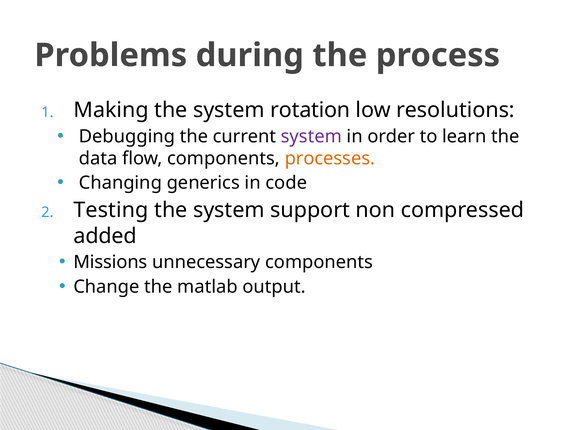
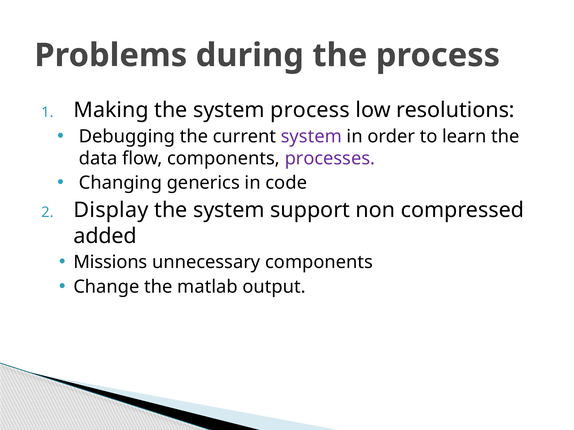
system rotation: rotation -> process
processes colour: orange -> purple
Testing: Testing -> Display
